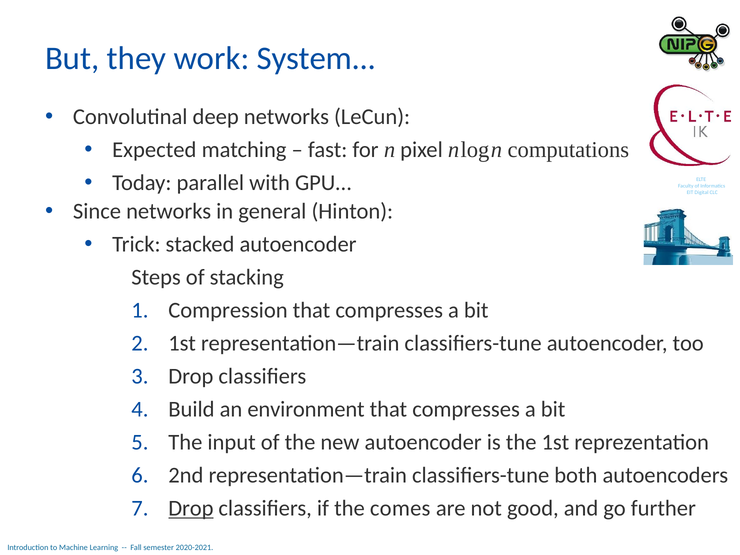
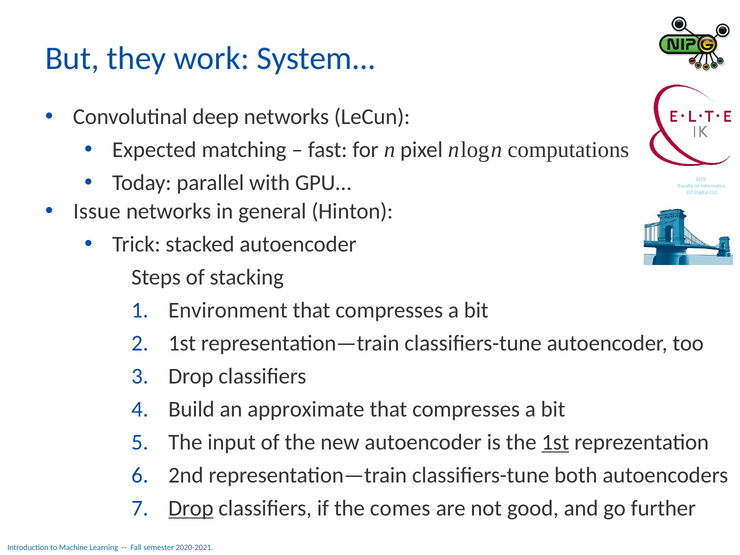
Since: Since -> Issue
Compression: Compression -> Environment
environment: environment -> approximate
1st at (555, 442) underline: none -> present
